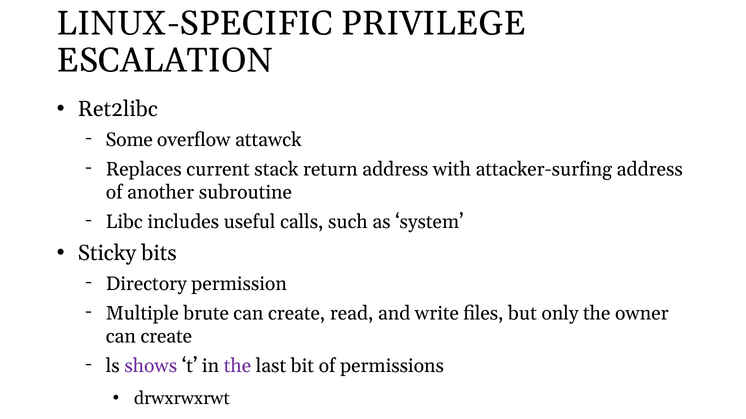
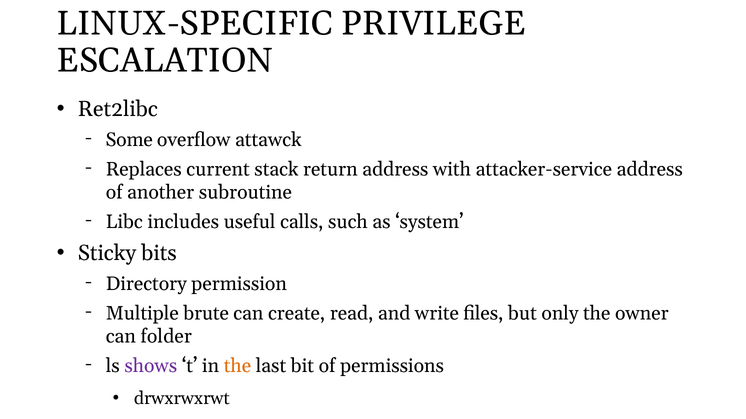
attacker-surfing: attacker-surfing -> attacker-service
create at (166, 337): create -> folder
the at (237, 366) colour: purple -> orange
